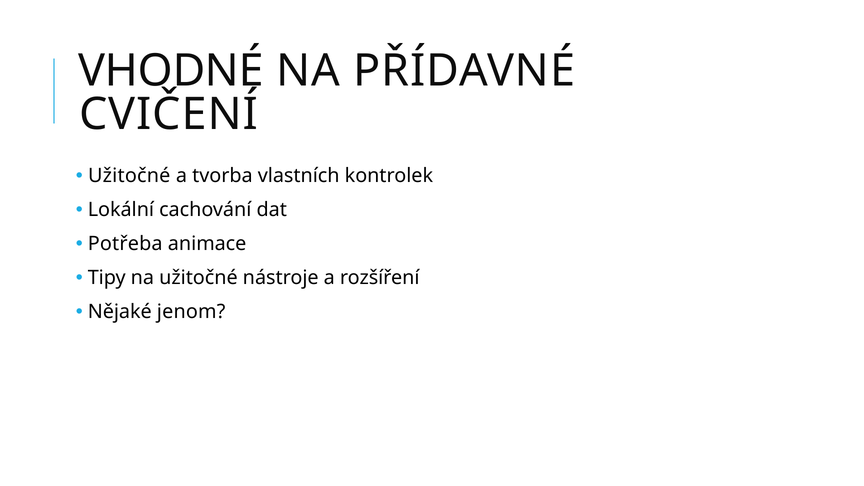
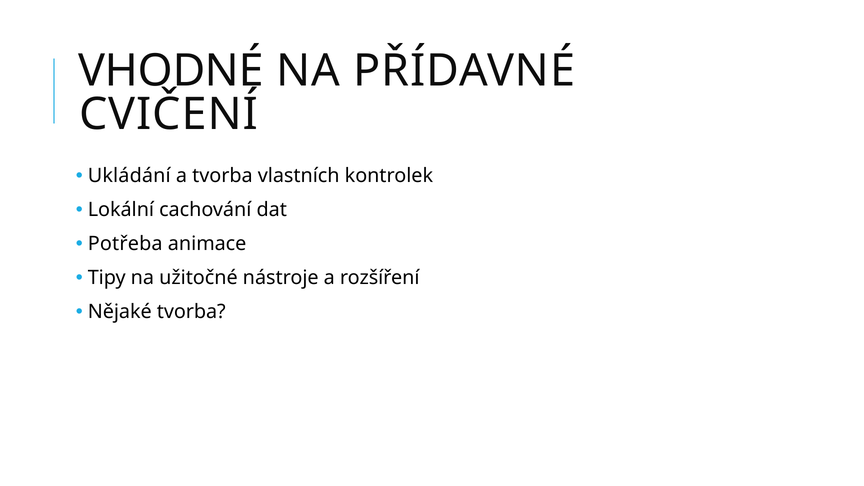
Užitočné at (129, 176): Užitočné -> Ukládání
Nějaké jenom: jenom -> tvorba
